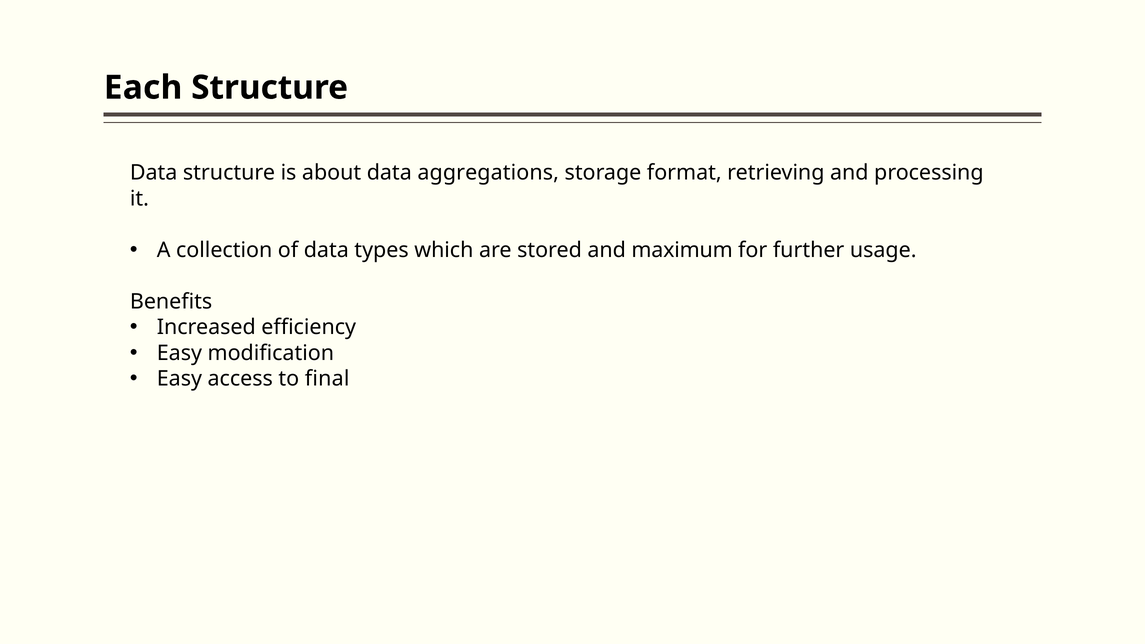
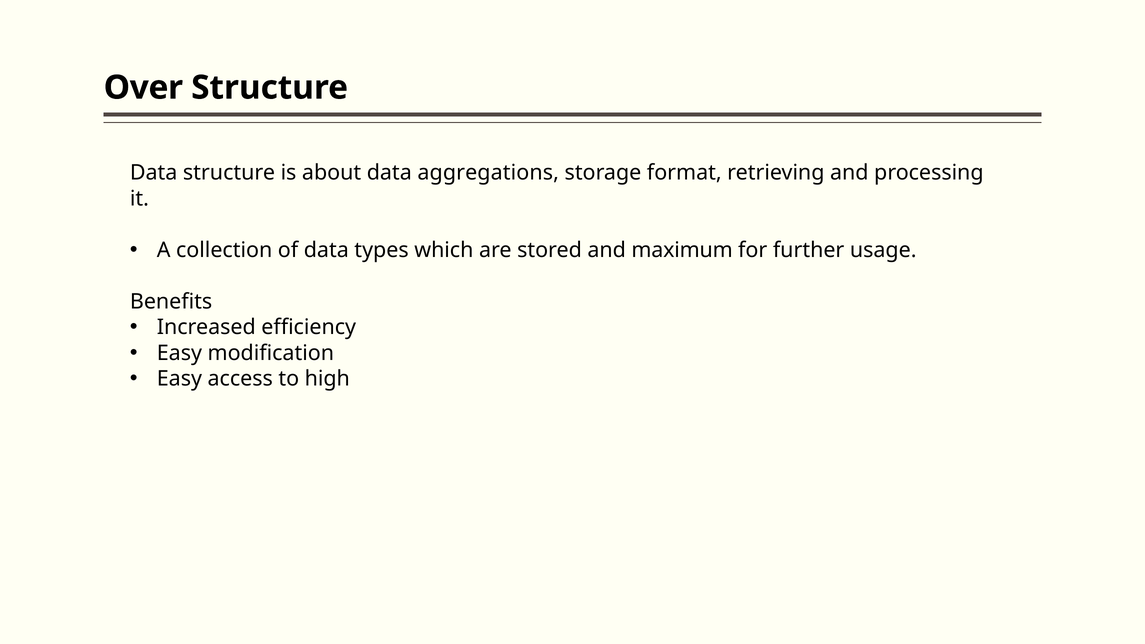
Each: Each -> Over
final: final -> high
